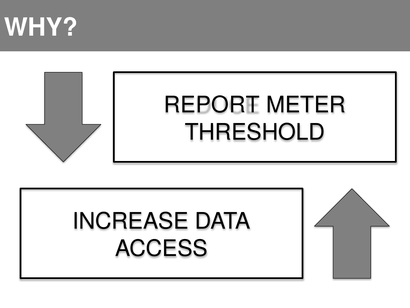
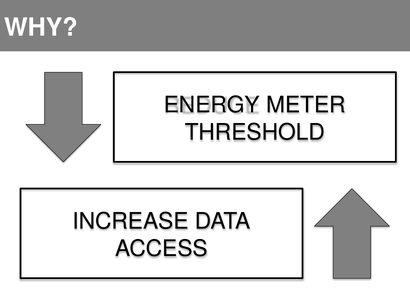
REPORT: REPORT -> ENERGY
